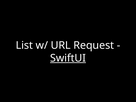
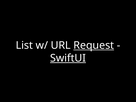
Request underline: none -> present
